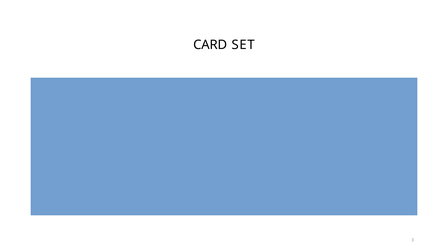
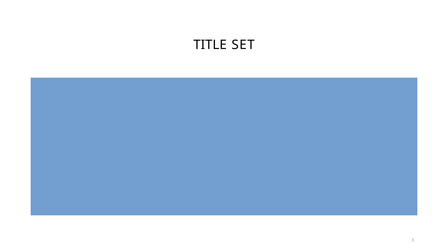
CARD: CARD -> TITLE
